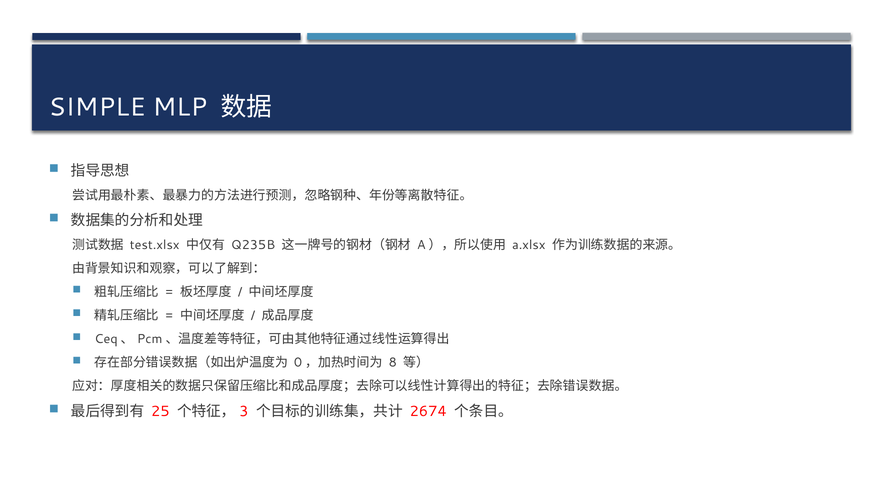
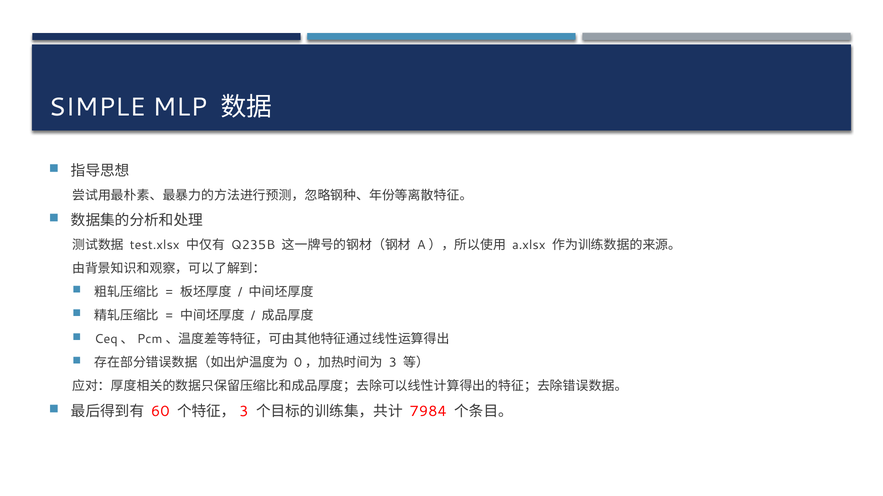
8: 8 -> 3
25: 25 -> 60
2674: 2674 -> 7984
